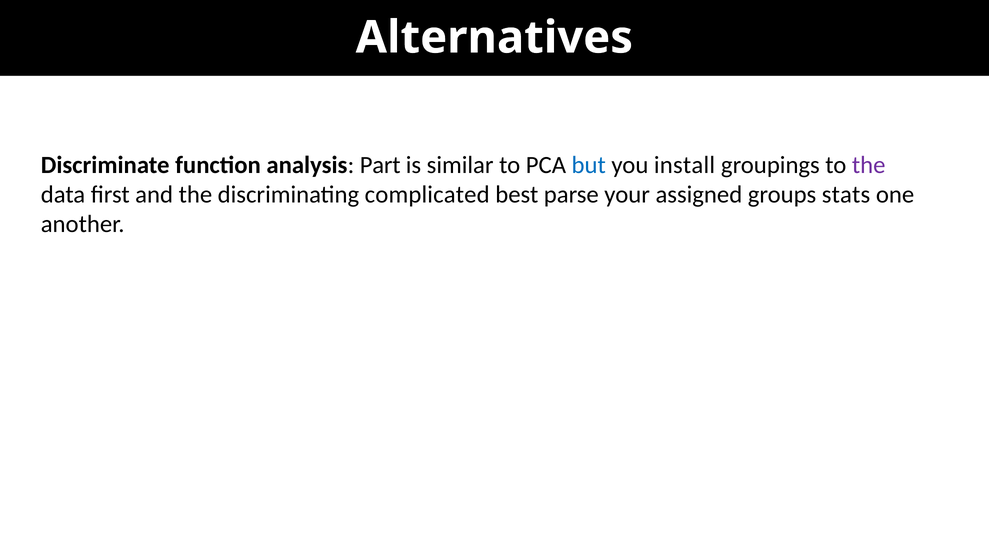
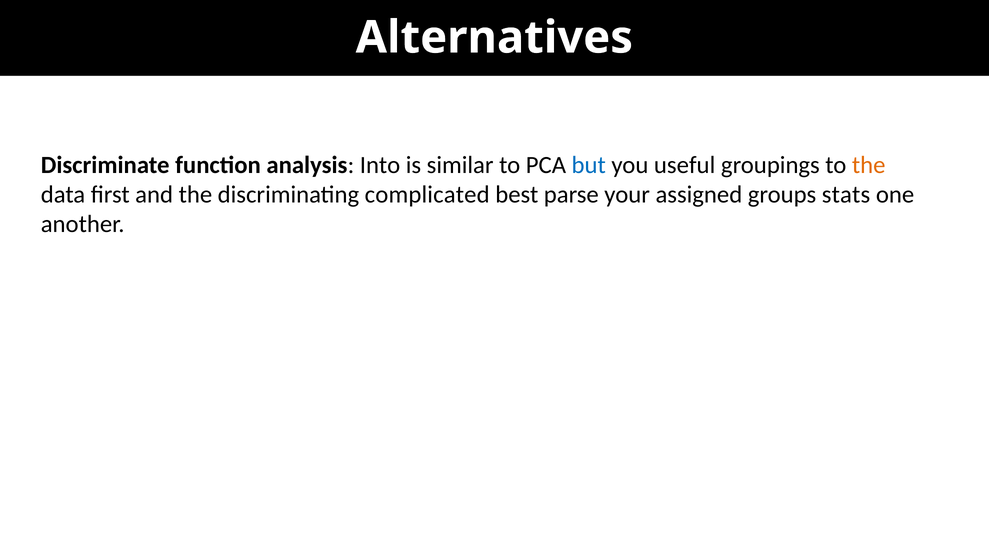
Part: Part -> Into
install: install -> useful
the at (869, 165) colour: purple -> orange
